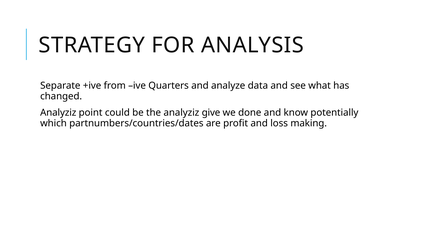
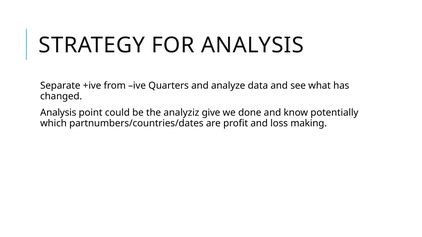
Analyziz at (58, 113): Analyziz -> Analysis
